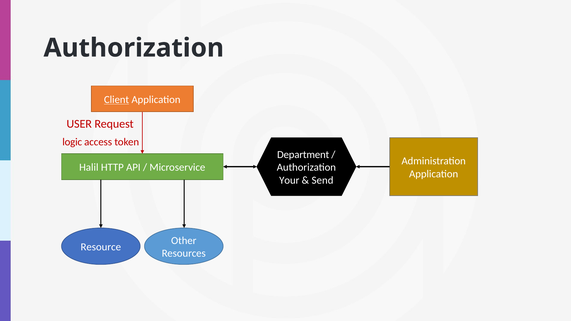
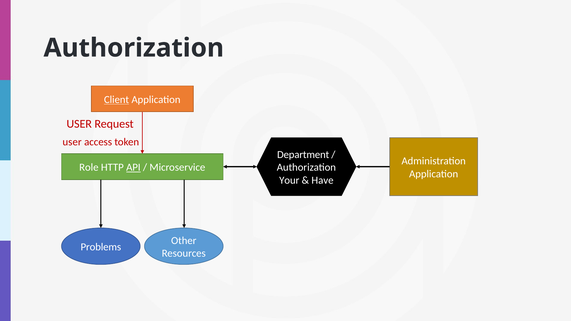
logic at (72, 142): logic -> user
Halil: Halil -> Role
API underline: none -> present
Send: Send -> Have
Resource: Resource -> Problems
